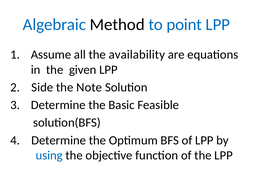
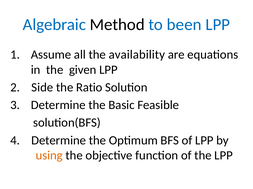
point: point -> been
Note: Note -> Ratio
using colour: blue -> orange
